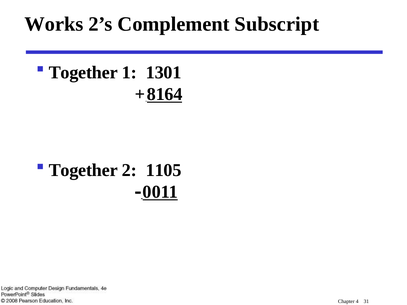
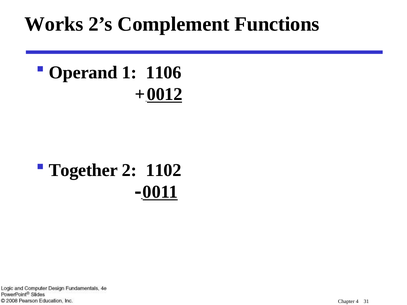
Subscript: Subscript -> Functions
Together at (83, 73): Together -> Operand
1301: 1301 -> 1106
8164: 8164 -> 0012
1105: 1105 -> 1102
